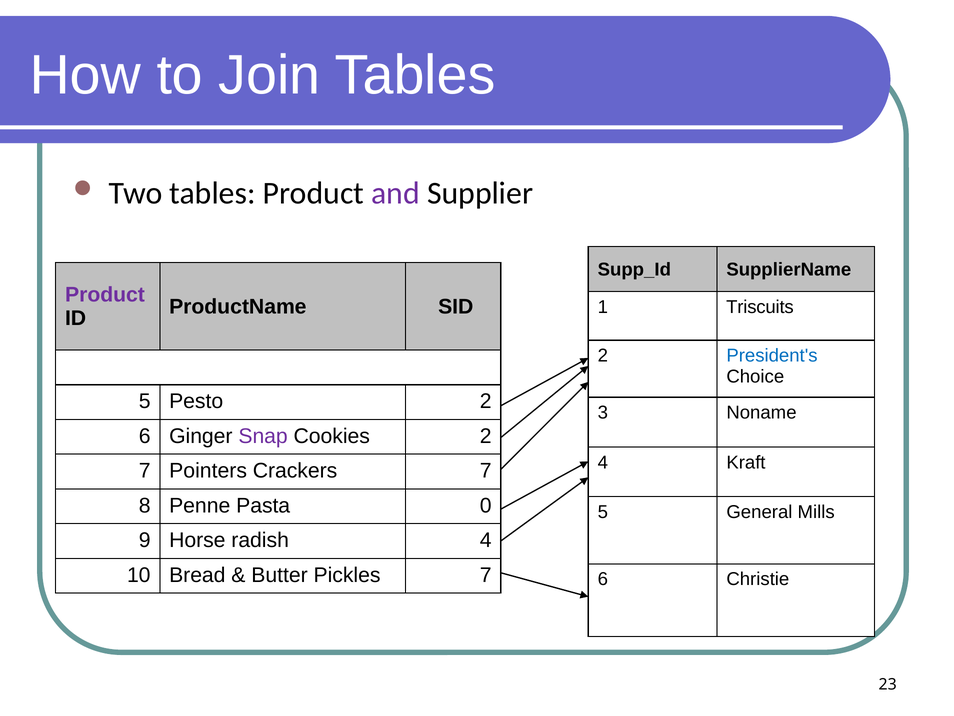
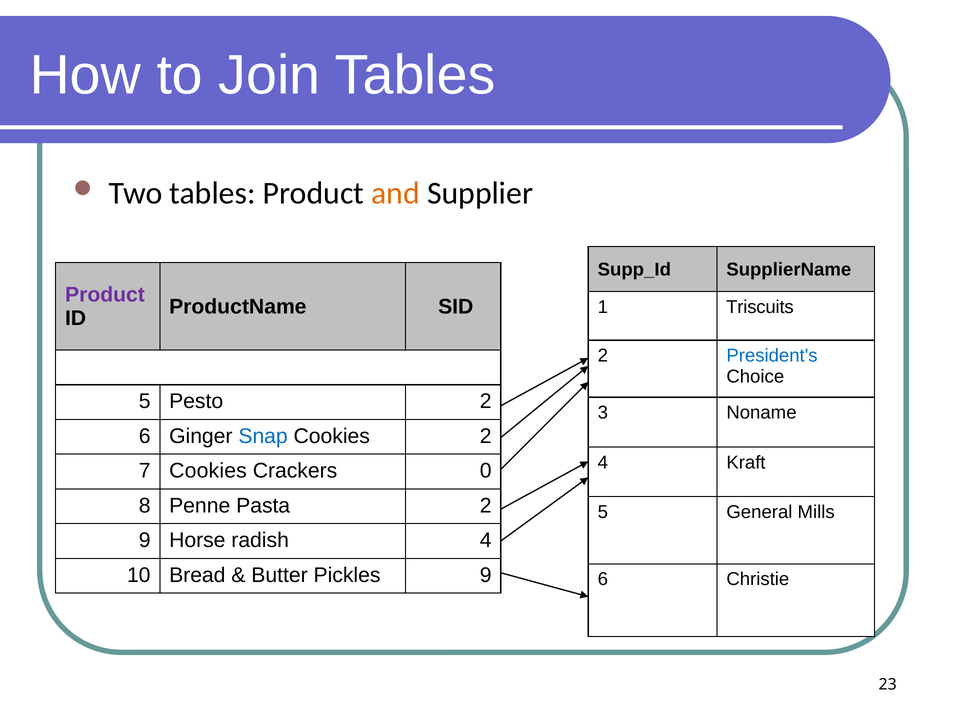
and colour: purple -> orange
Snap colour: purple -> blue
7 Pointers: Pointers -> Cookies
Crackers 7: 7 -> 0
Pasta 0: 0 -> 2
Pickles 7: 7 -> 9
